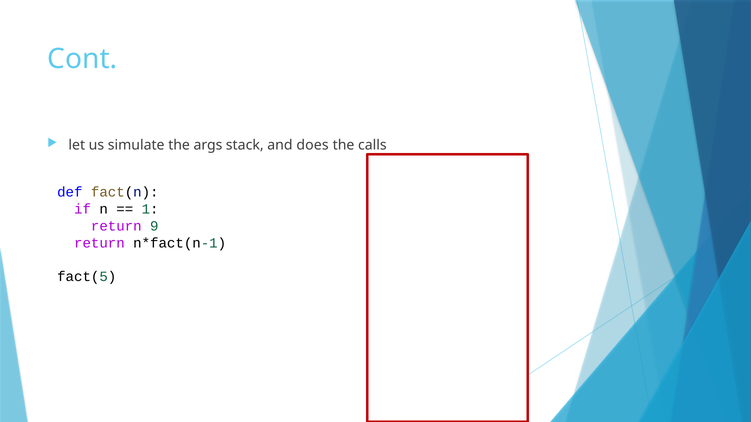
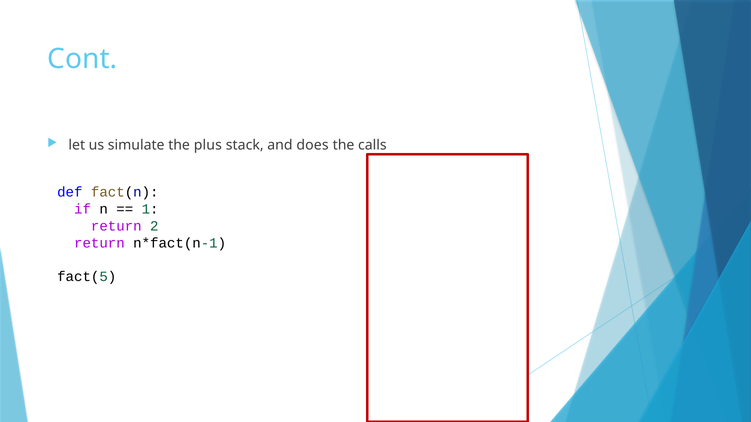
args: args -> plus
9: 9 -> 2
